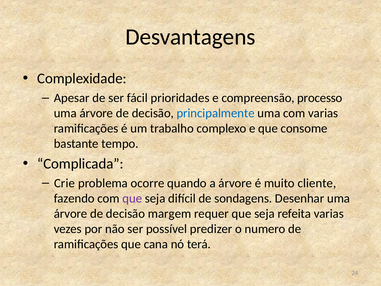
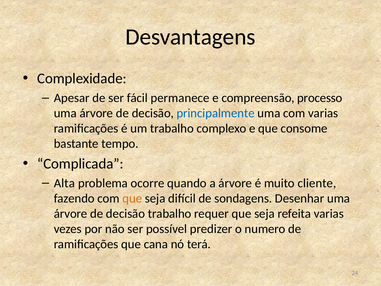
prioridades: prioridades -> permanece
Crie: Crie -> Alta
que at (132, 198) colour: purple -> orange
decisão margem: margem -> trabalho
